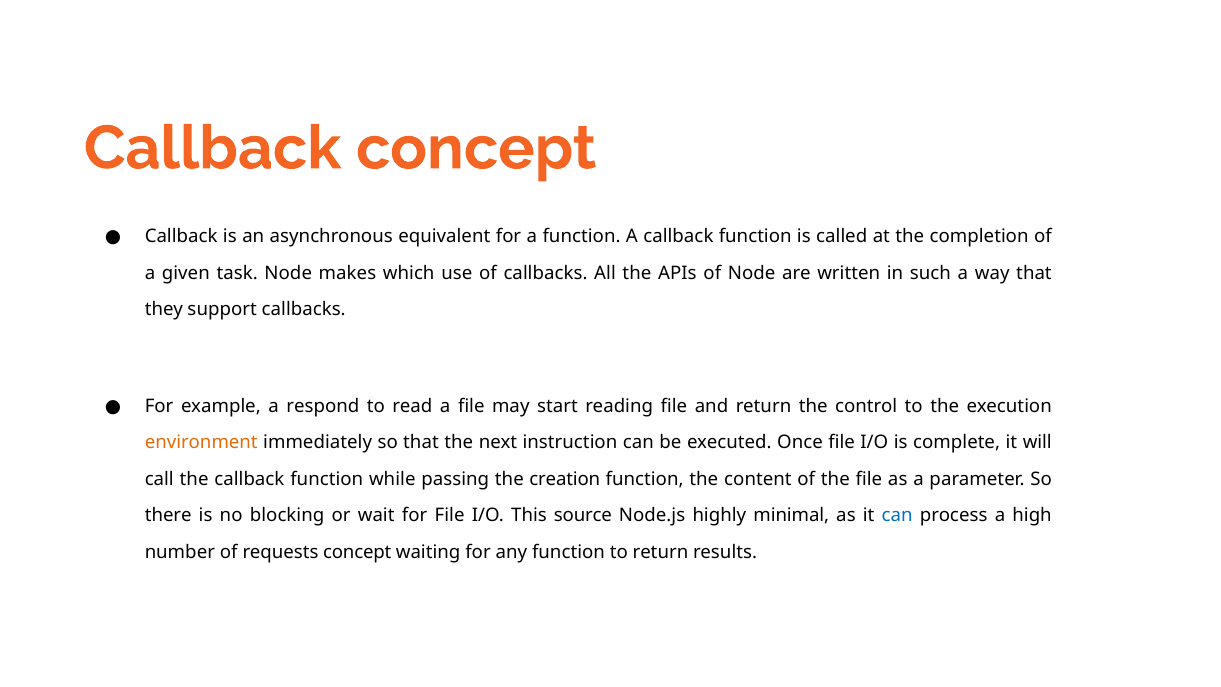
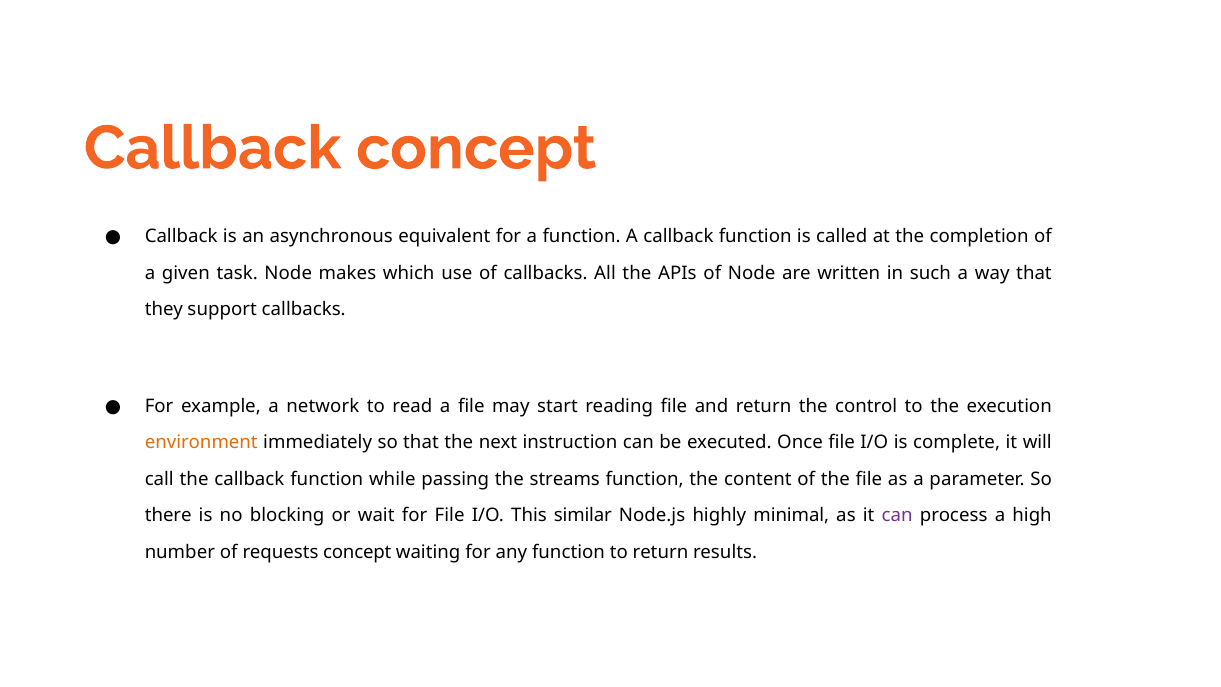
respond: respond -> network
creation: creation -> streams
source: source -> similar
can at (897, 516) colour: blue -> purple
